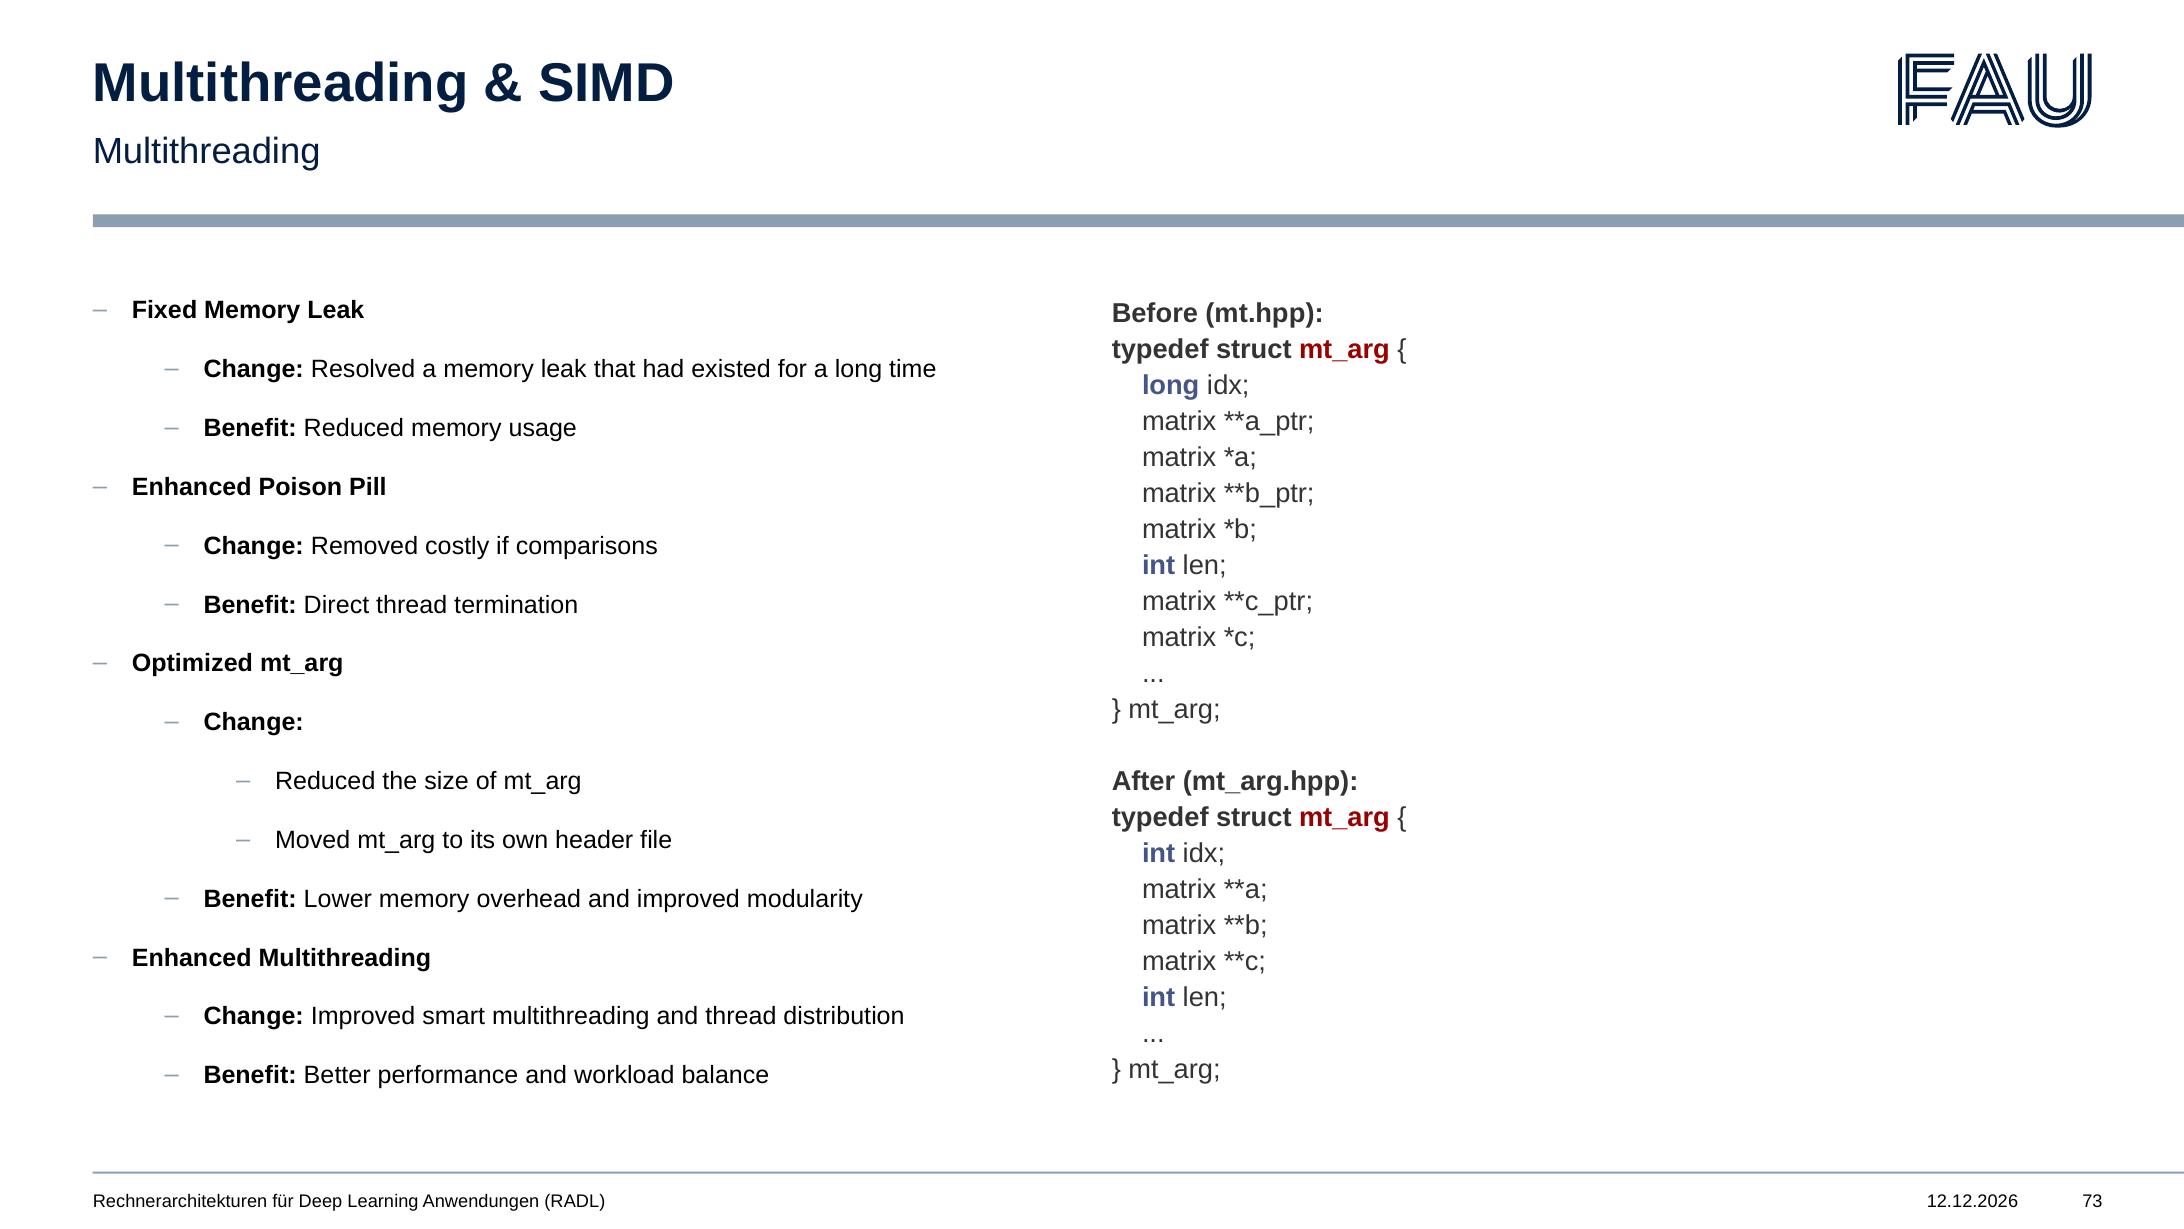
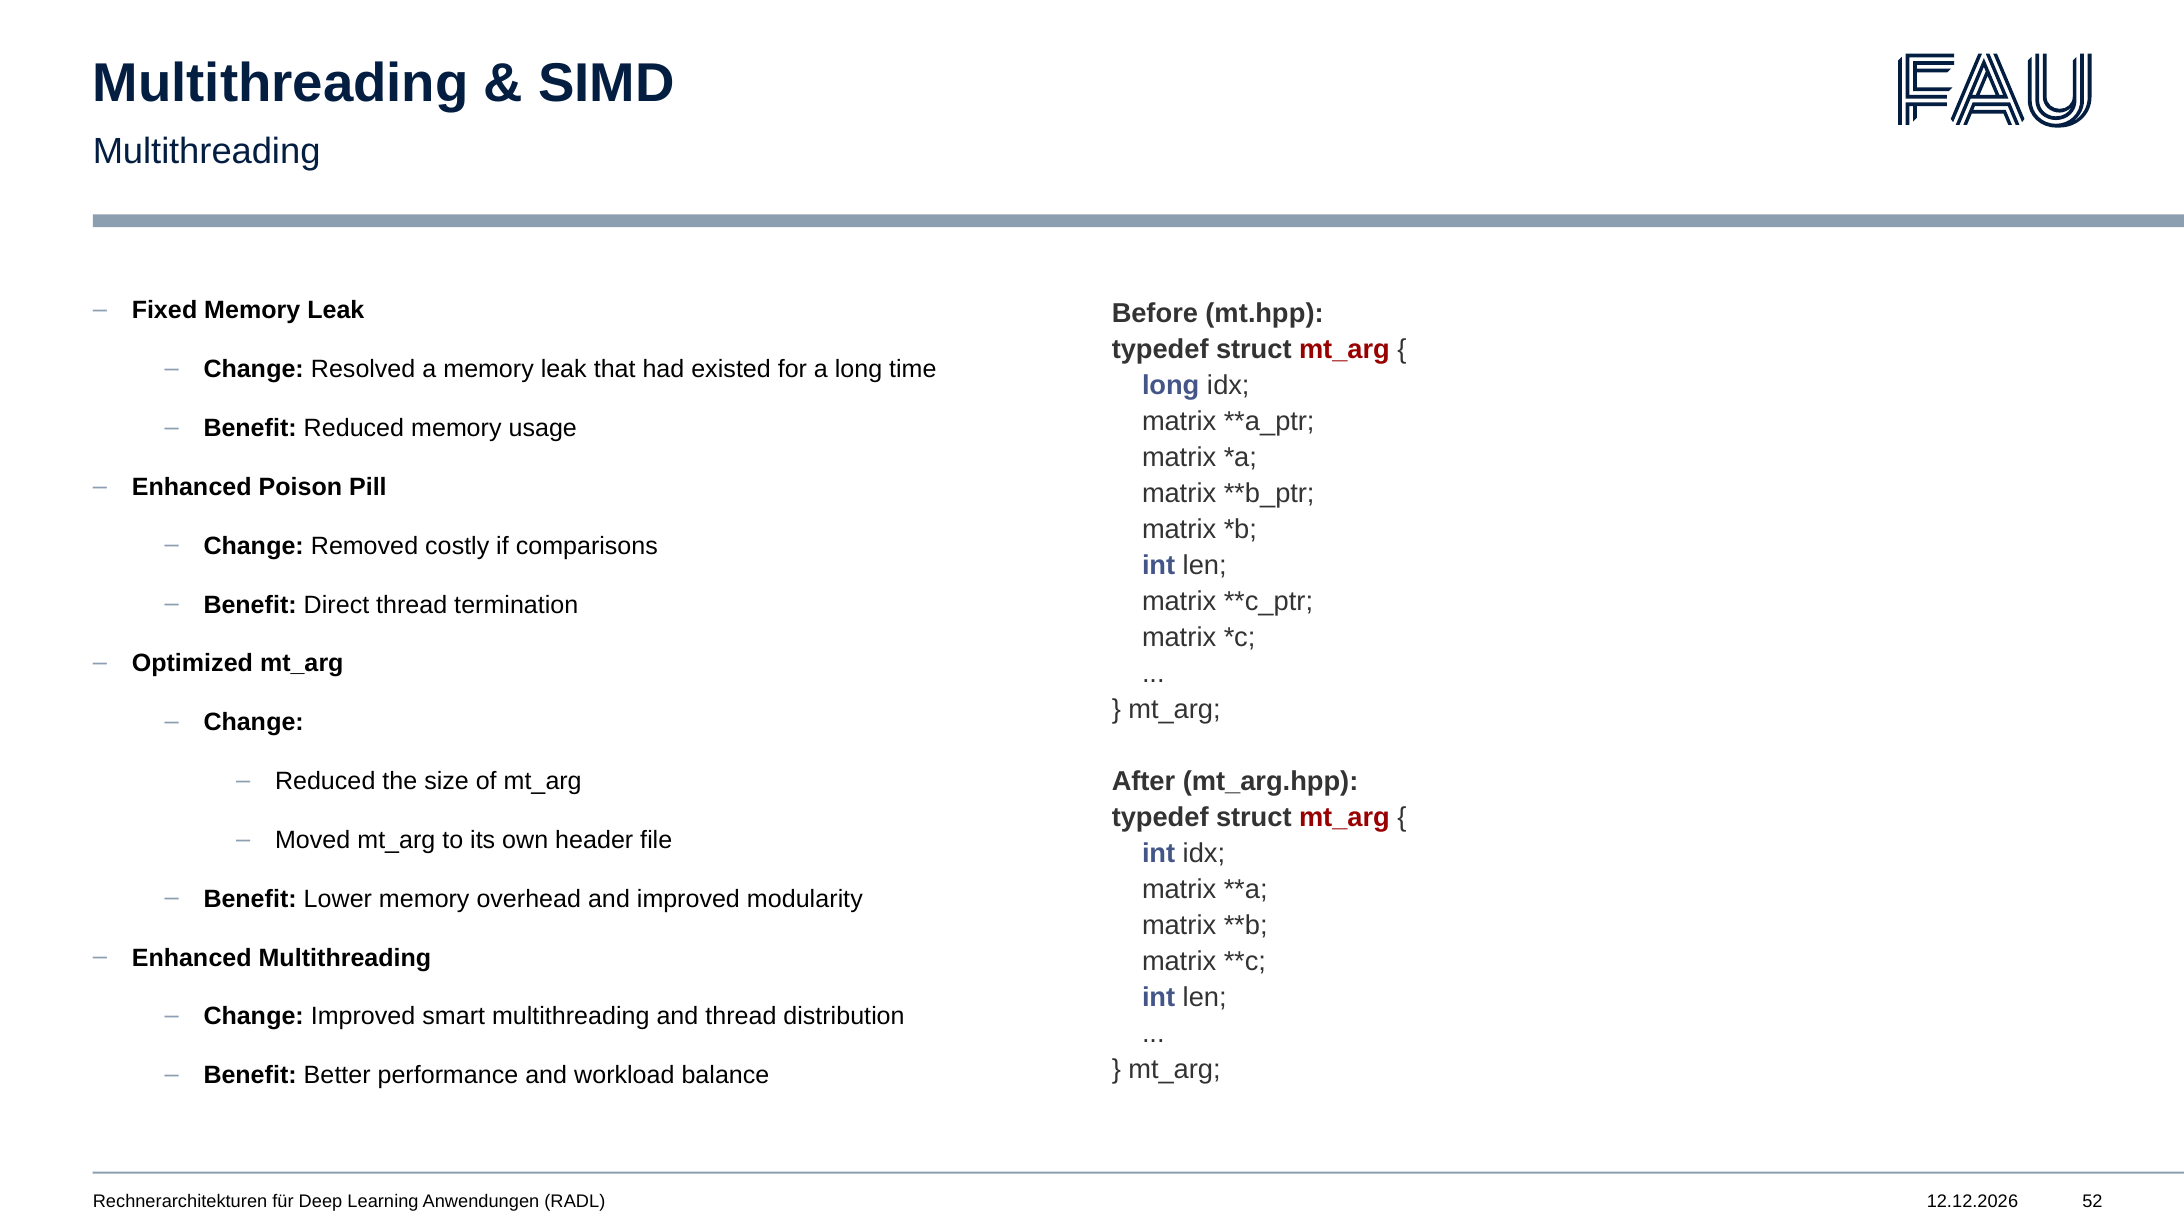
73: 73 -> 52
